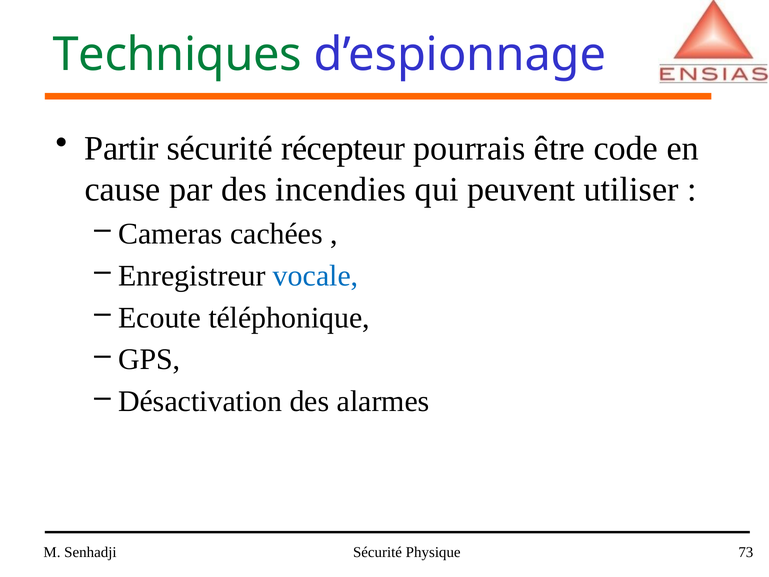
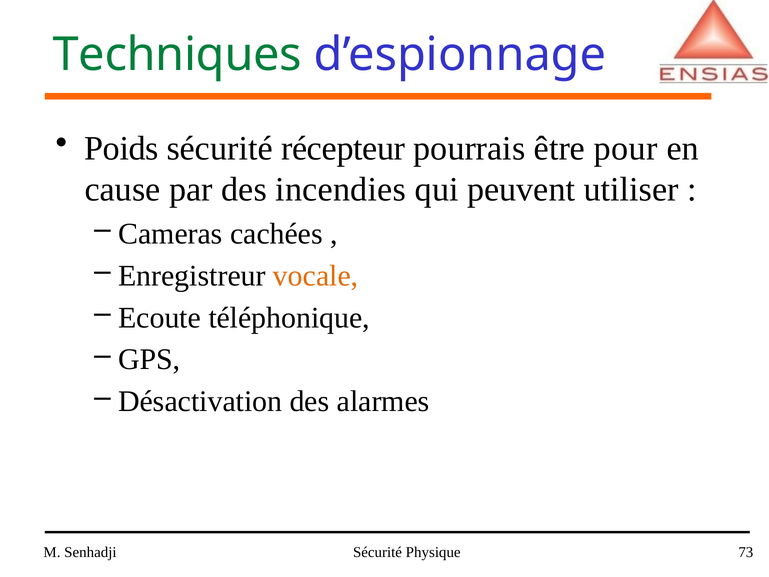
Partir: Partir -> Poids
code: code -> pour
vocale colour: blue -> orange
